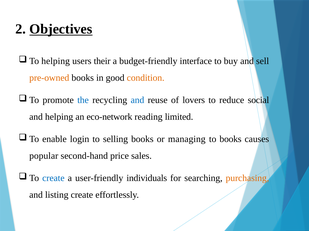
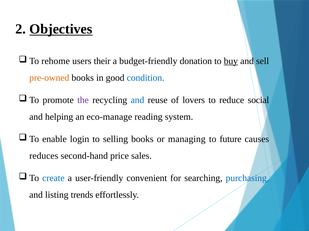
helping at (56, 61): helping -> rehome
interface: interface -> donation
buy underline: none -> present
condition colour: orange -> blue
the colour: blue -> purple
eco-network: eco-network -> eco-manage
limited: limited -> system
to books: books -> future
popular: popular -> reduces
individuals: individuals -> convenient
purchasing colour: orange -> blue
listing create: create -> trends
